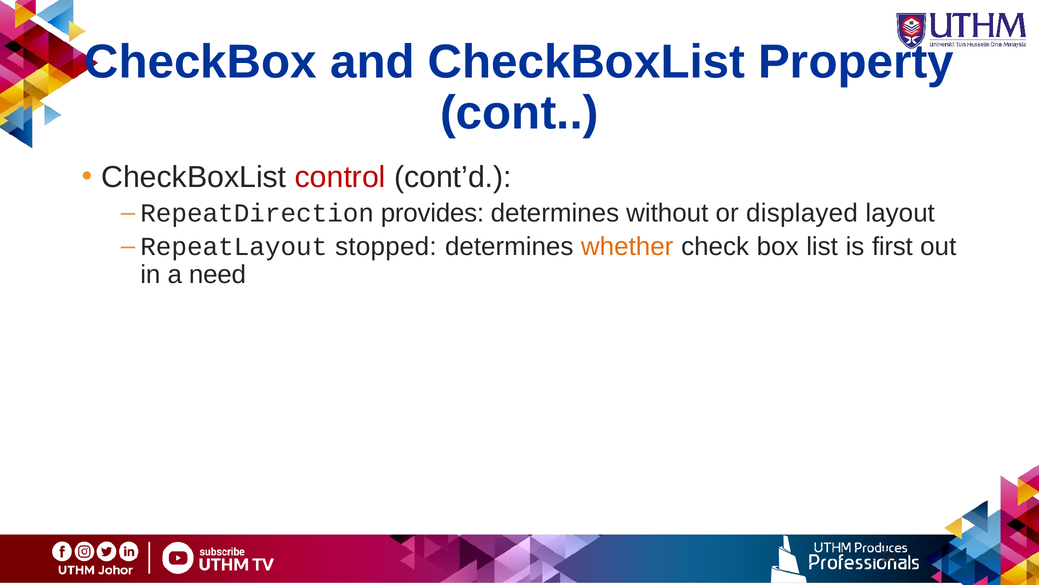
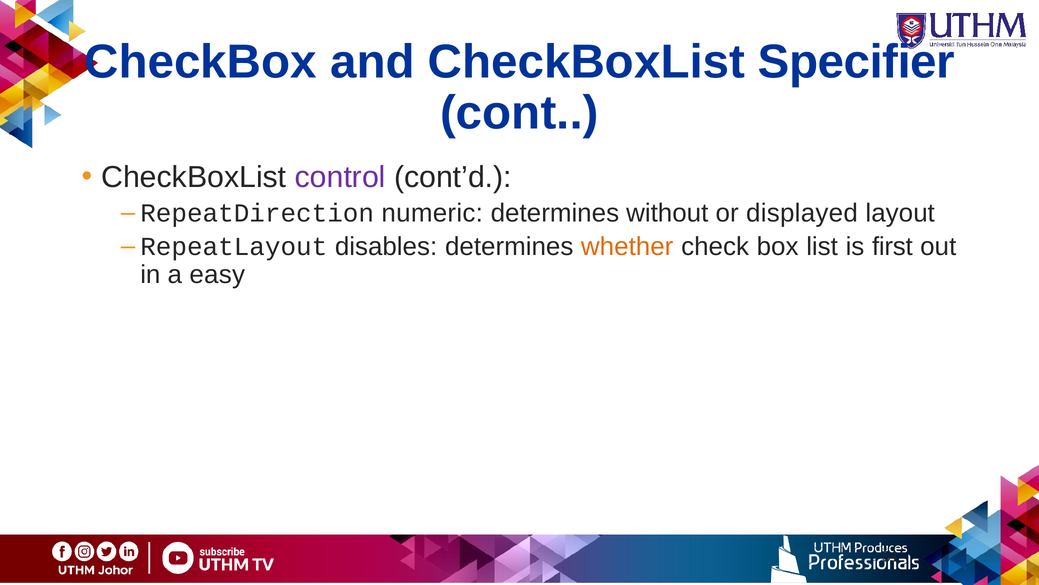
Property: Property -> Specifier
control colour: red -> purple
provides: provides -> numeric
stopped: stopped -> disables
need: need -> easy
